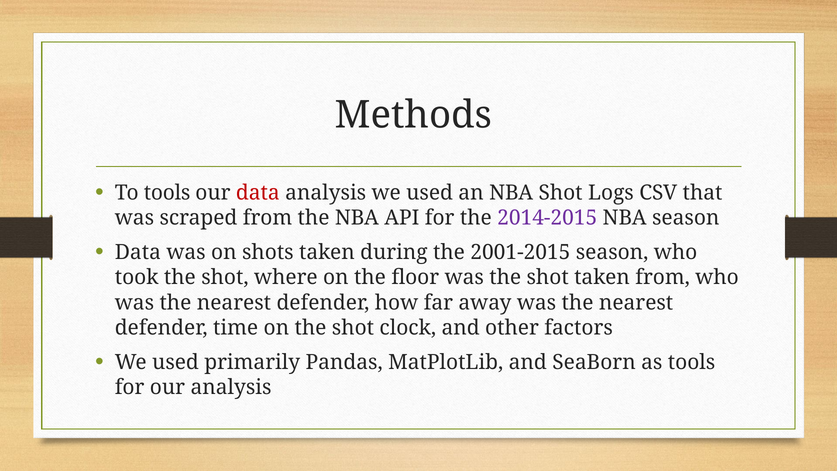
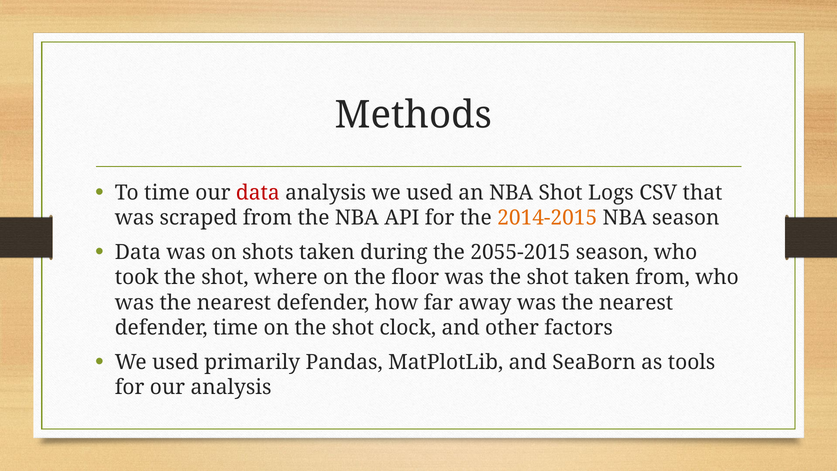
To tools: tools -> time
2014-2015 colour: purple -> orange
2001-2015: 2001-2015 -> 2055-2015
